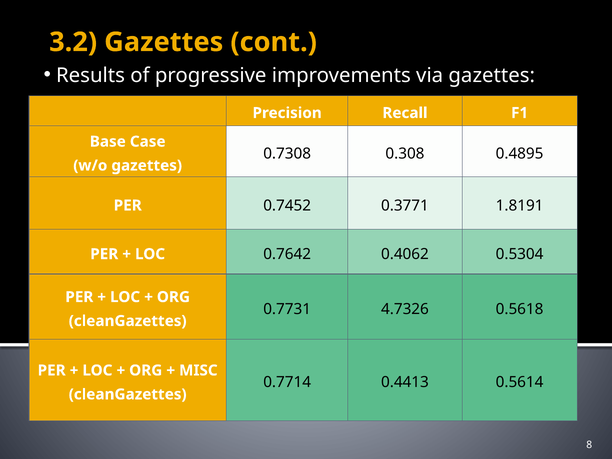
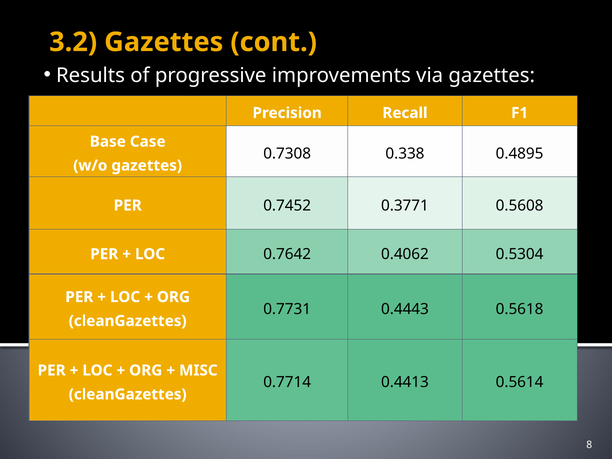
0.308: 0.308 -> 0.338
1.8191: 1.8191 -> 0.5608
4.7326: 4.7326 -> 0.4443
